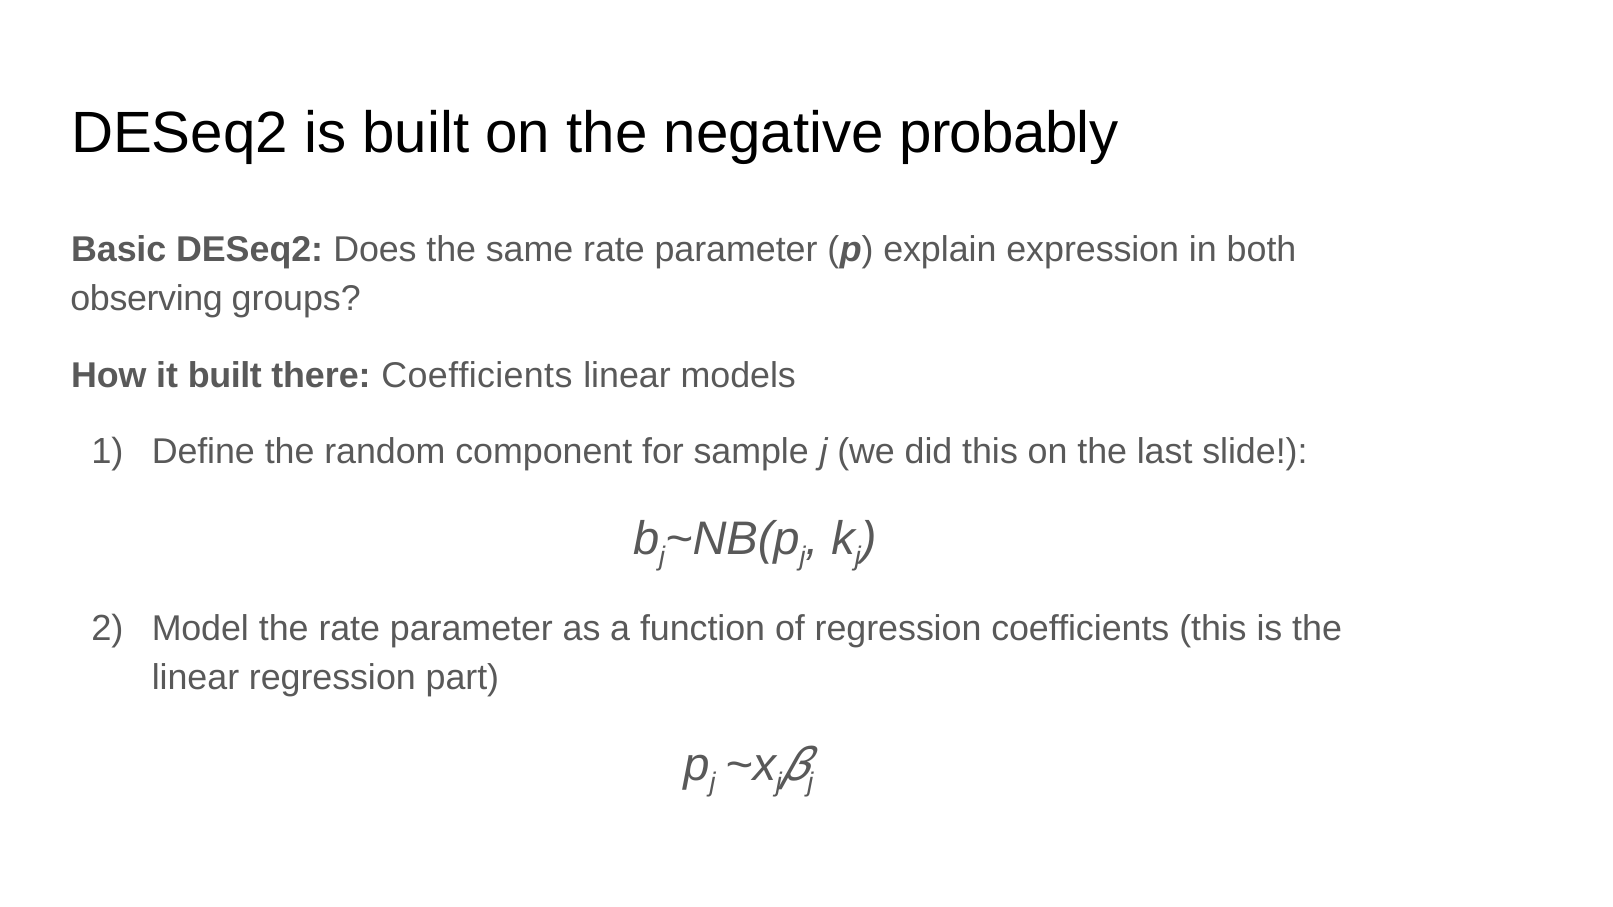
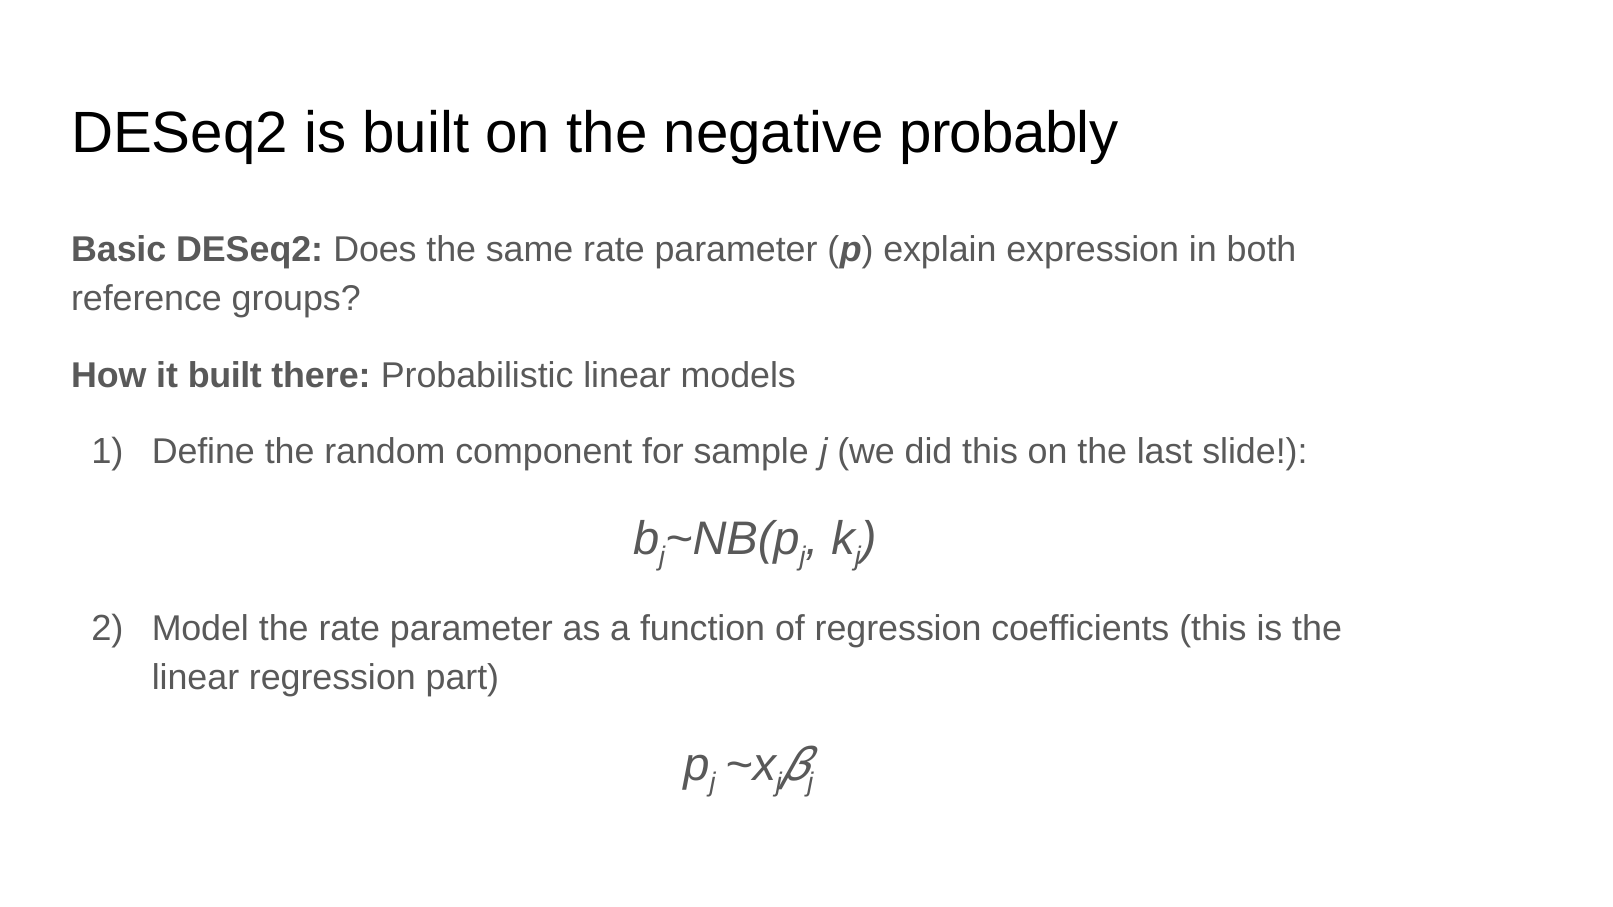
observing: observing -> reference
there Coefficients: Coefficients -> Probabilistic
